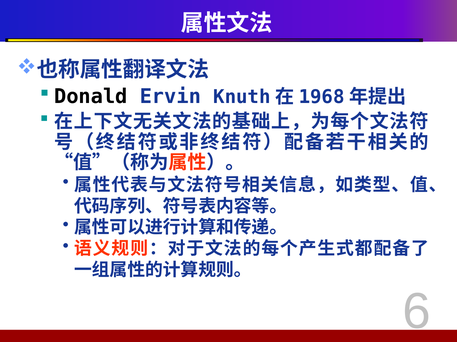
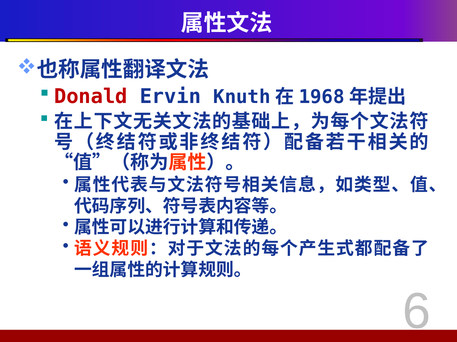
Donald colour: black -> red
